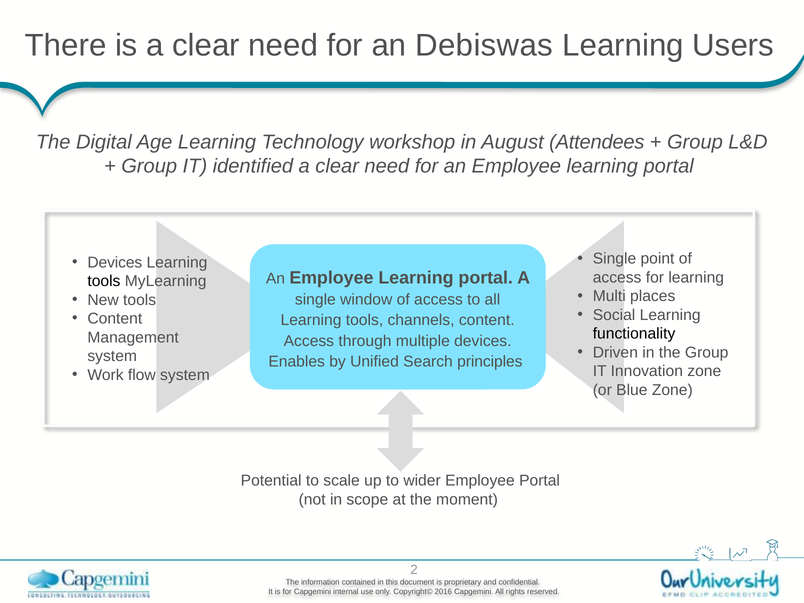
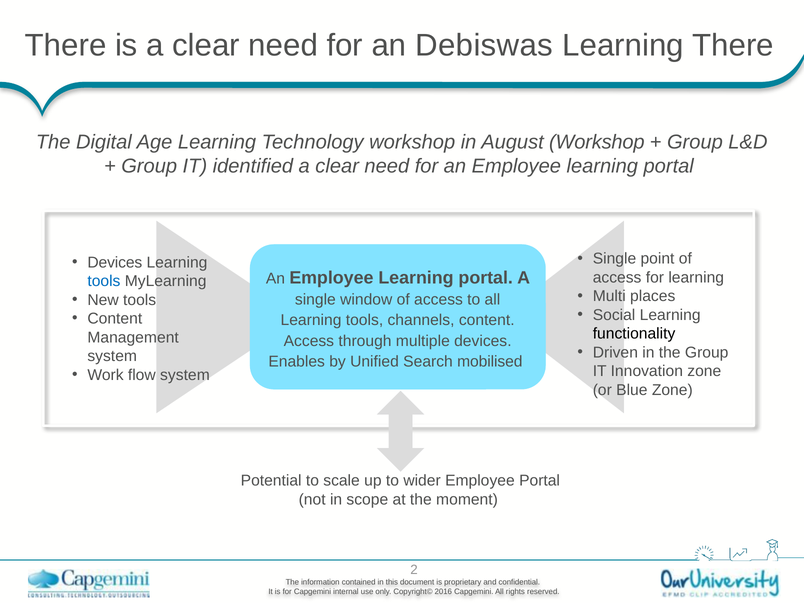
Learning Users: Users -> There
August Attendees: Attendees -> Workshop
tools at (104, 281) colour: black -> blue
principles: principles -> mobilised
